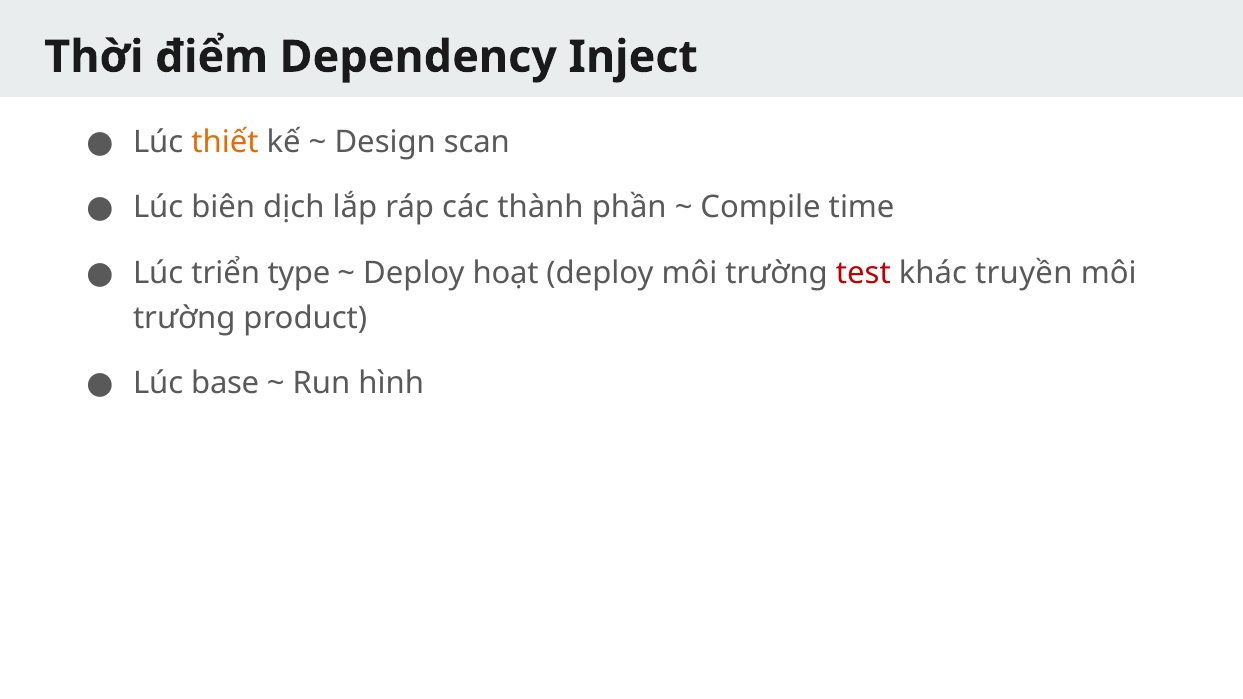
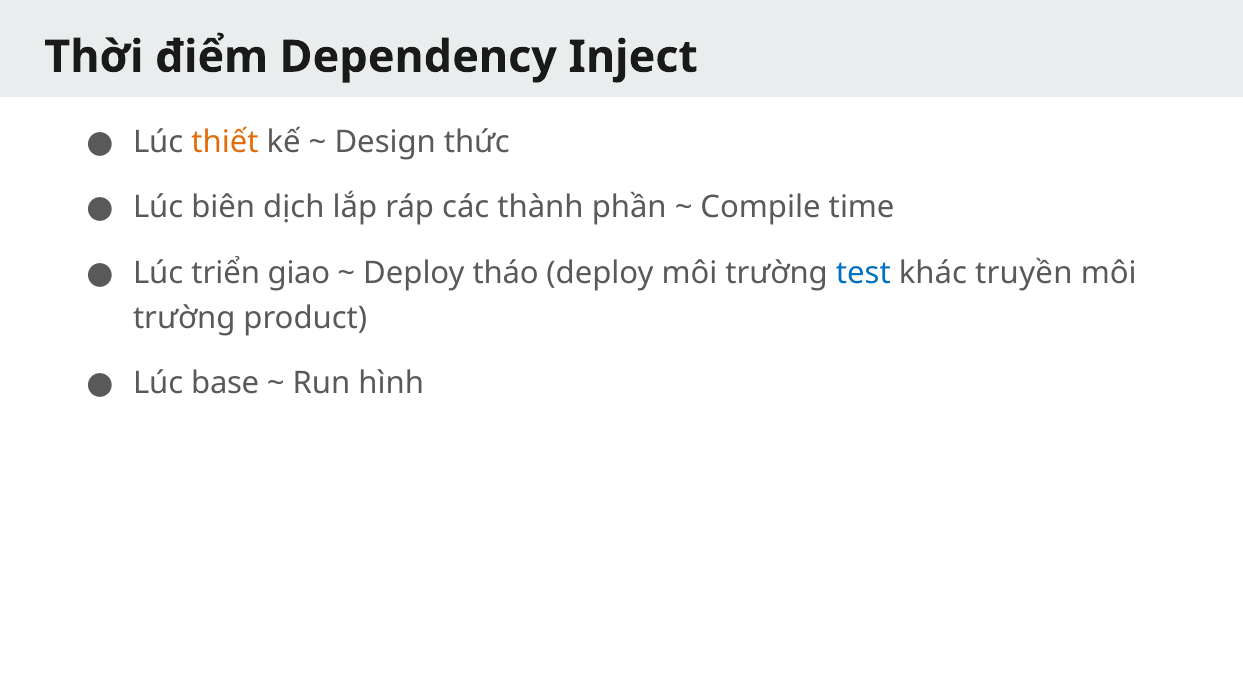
scan: scan -> thức
type: type -> giao
hoạt: hoạt -> tháo
test colour: red -> blue
